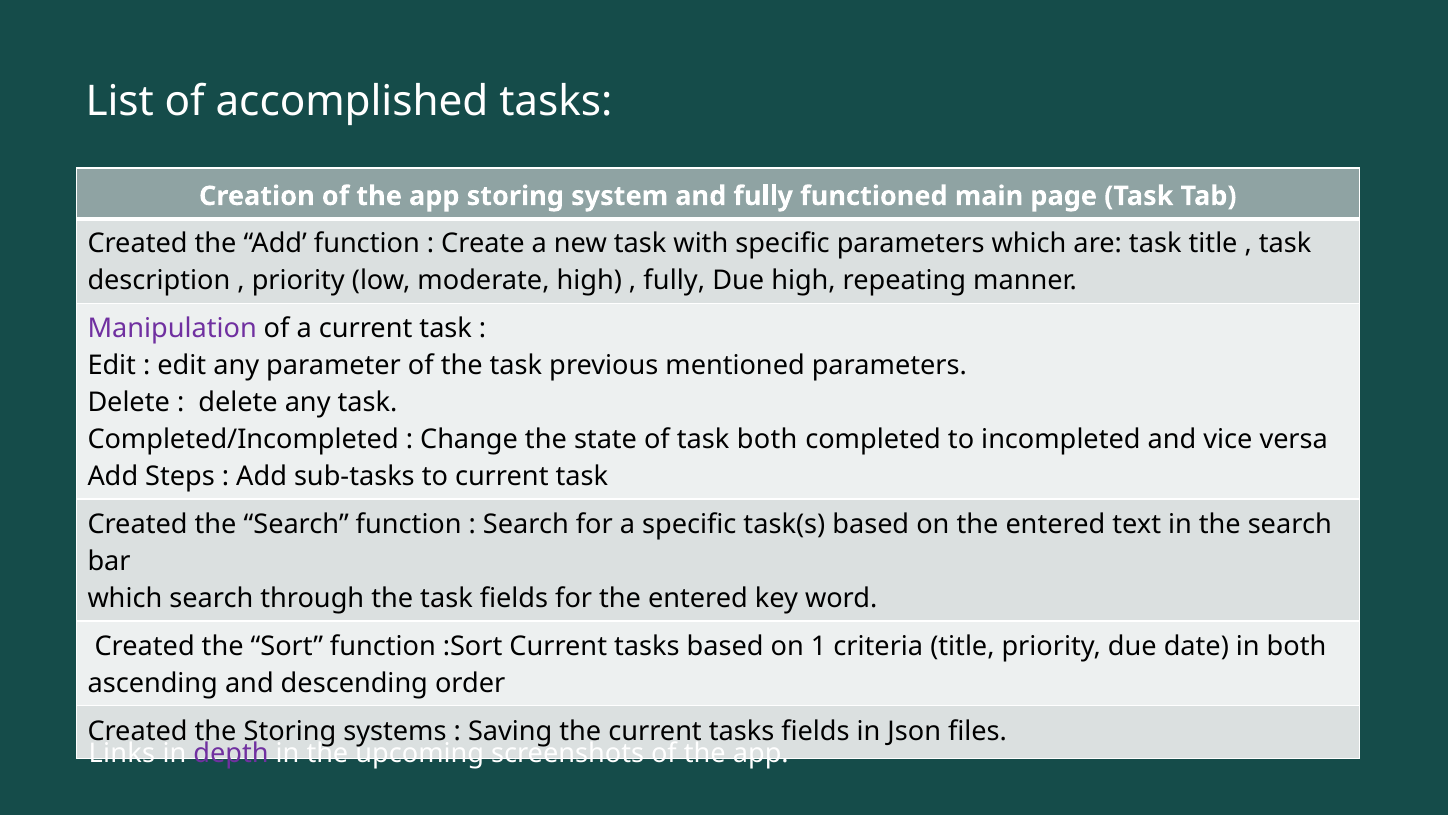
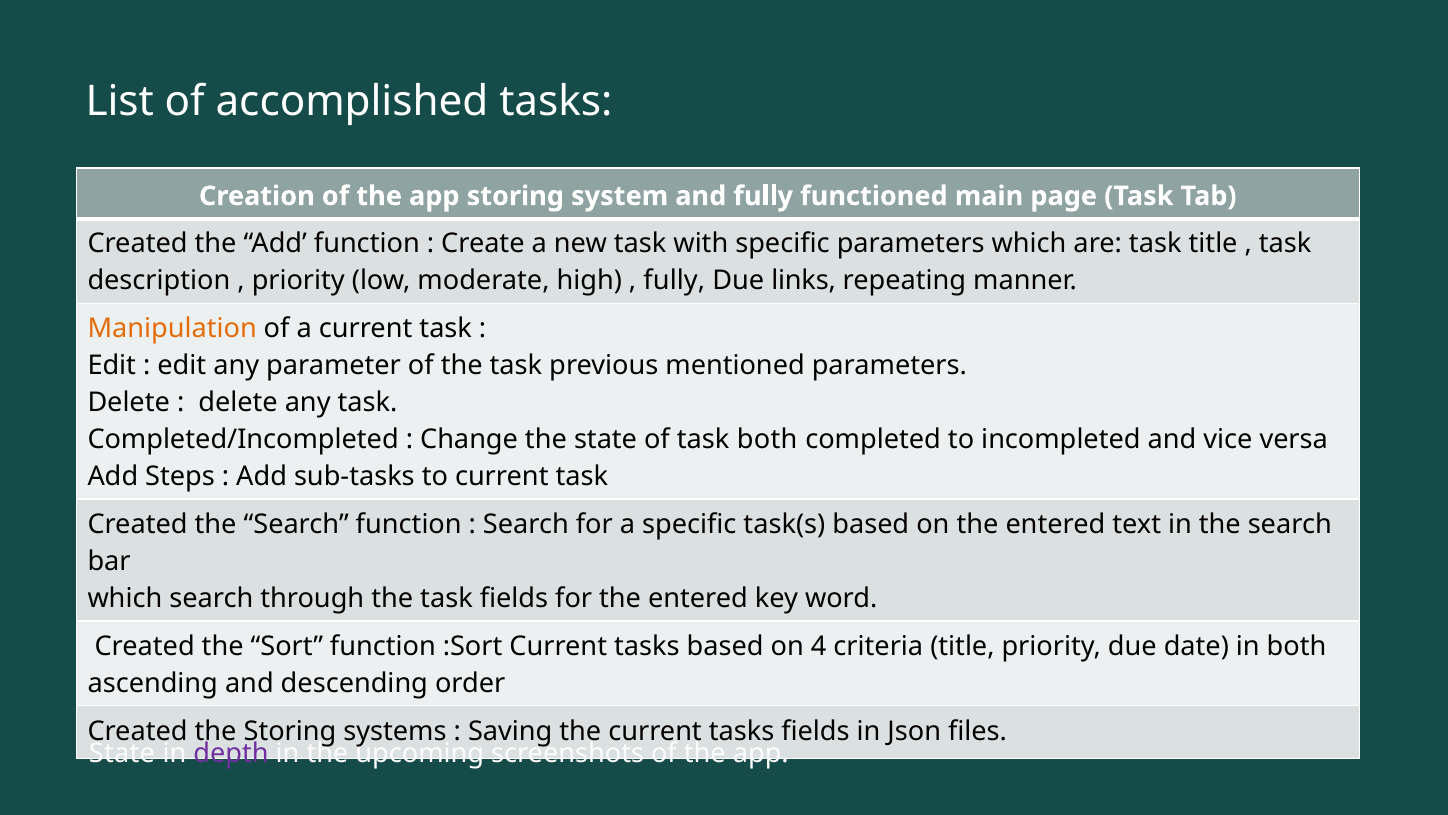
Due high: high -> links
Manipulation colour: purple -> orange
1: 1 -> 4
Links at (122, 753): Links -> State
